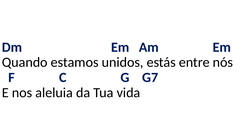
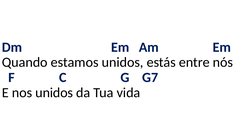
nos aleluia: aleluia -> unidos
